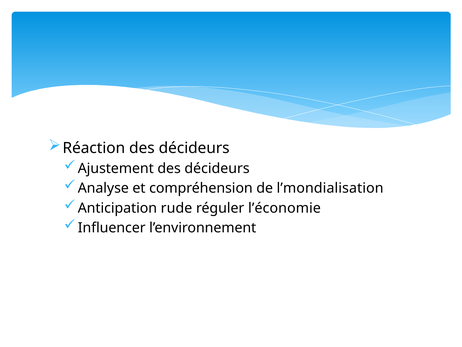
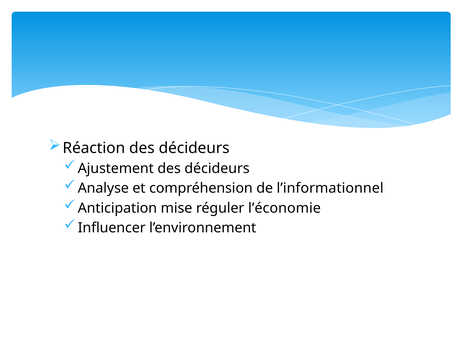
l’mondialisation: l’mondialisation -> l’informationnel
rude: rude -> mise
